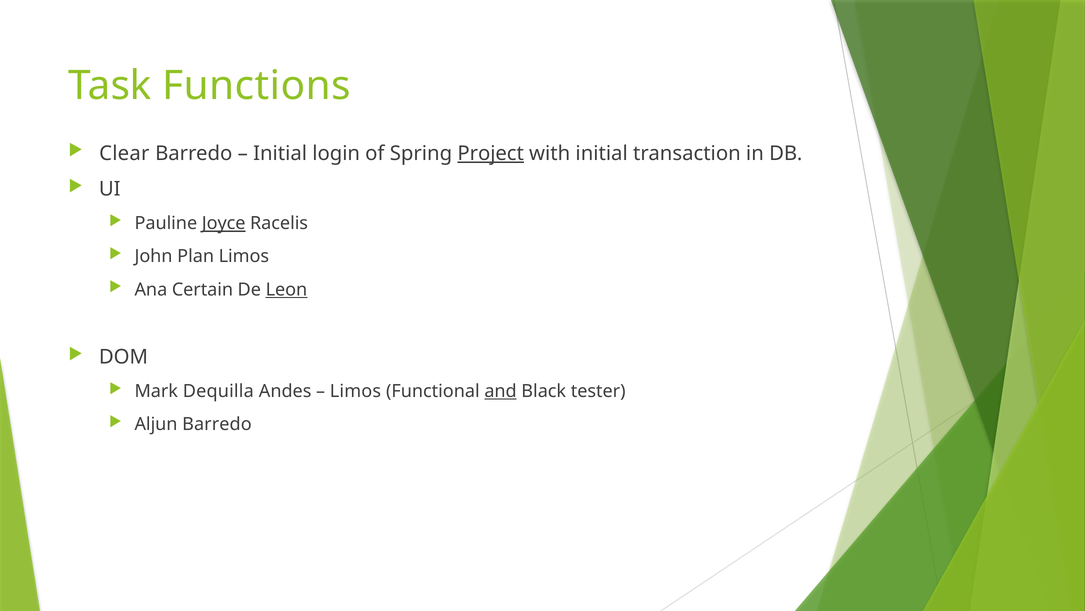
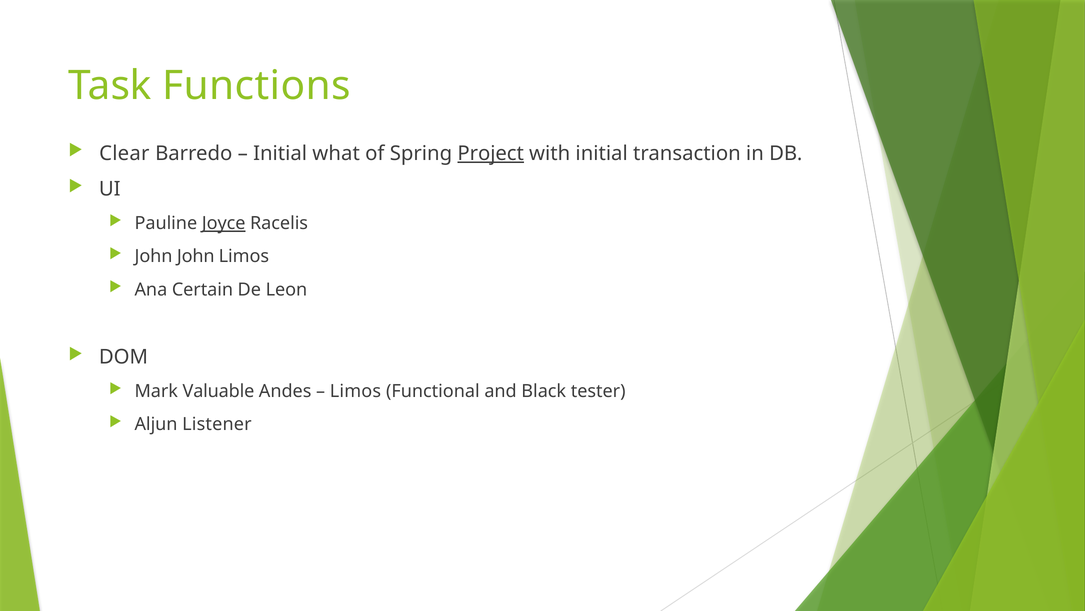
login: login -> what
John Plan: Plan -> John
Leon underline: present -> none
Dequilla: Dequilla -> Valuable
and underline: present -> none
Aljun Barredo: Barredo -> Listener
